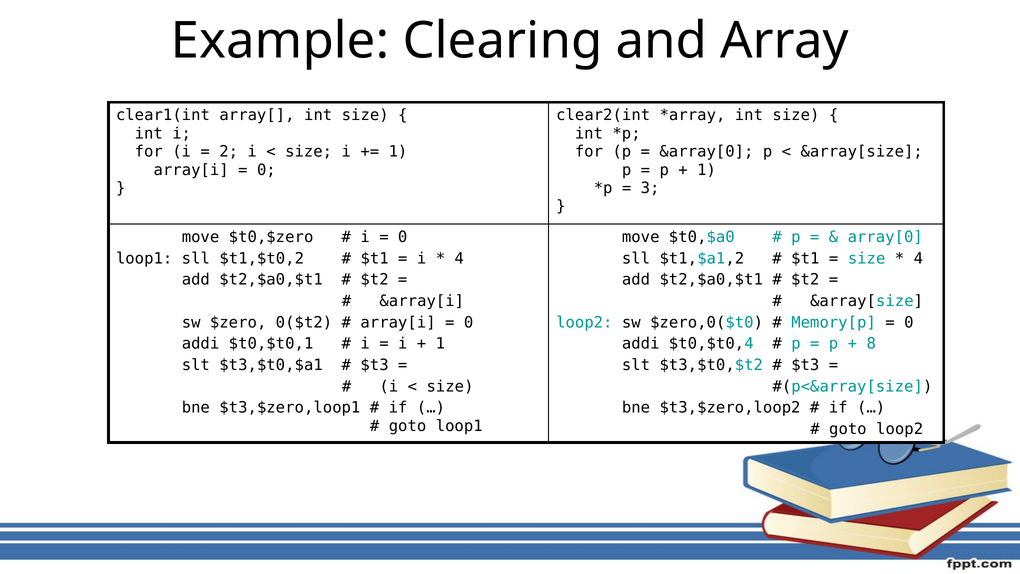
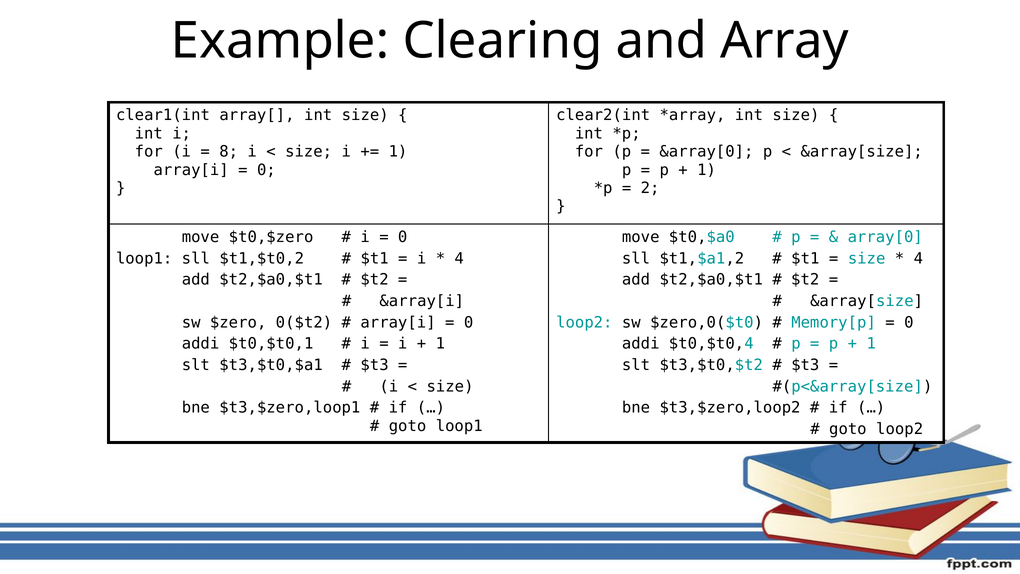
2: 2 -> 8
3: 3 -> 2
8 at (871, 344): 8 -> 1
